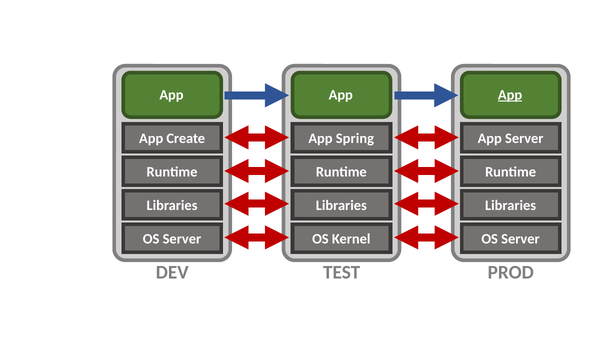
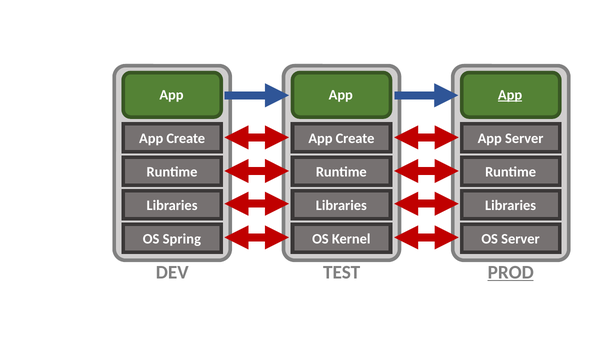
Spring at (355, 138): Spring -> Create
Server at (182, 239): Server -> Spring
PROD underline: none -> present
